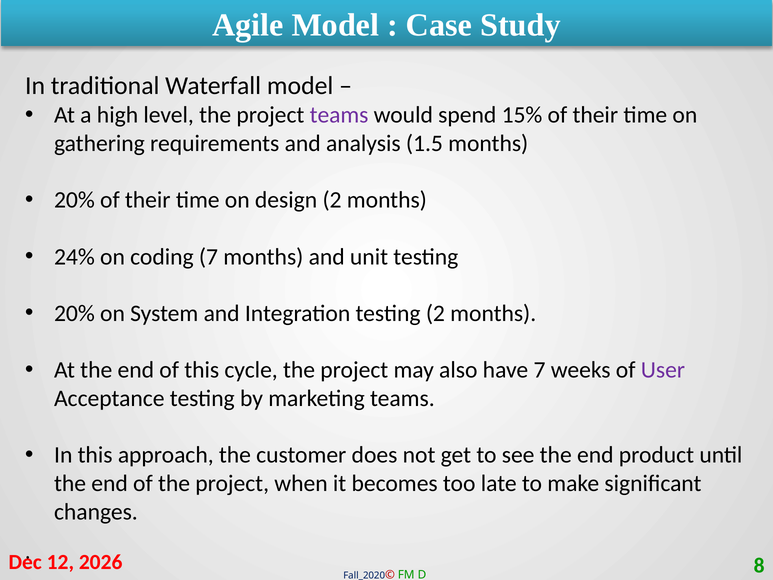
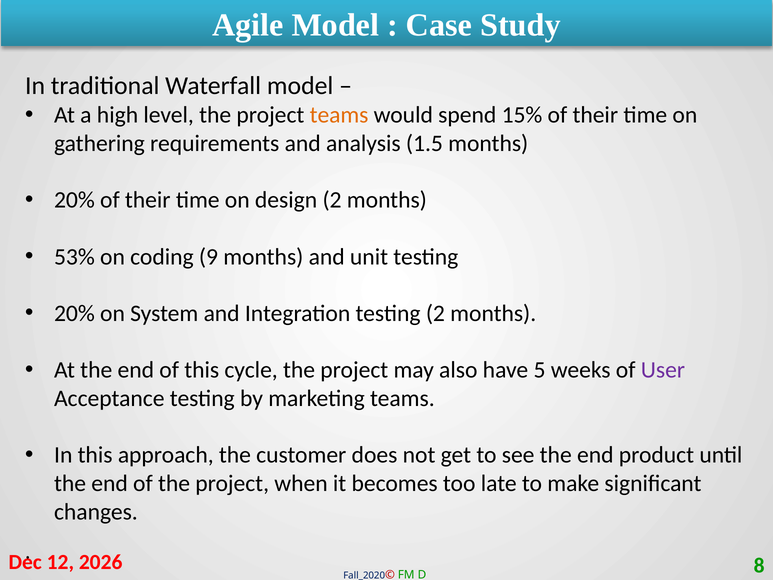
teams at (339, 115) colour: purple -> orange
24%: 24% -> 53%
coding 7: 7 -> 9
have 7: 7 -> 5
